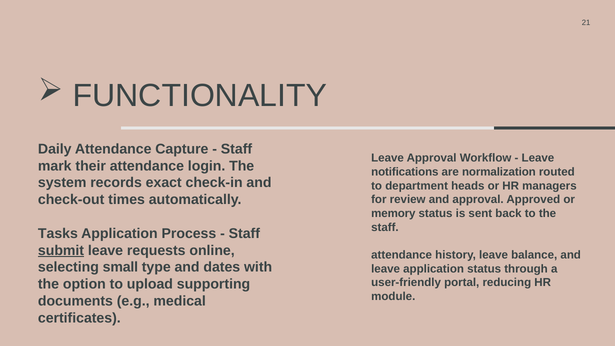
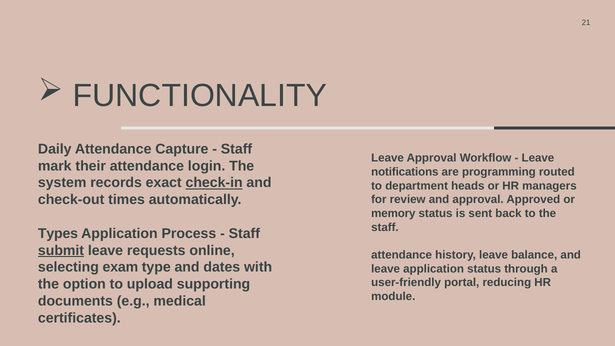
normalization: normalization -> programming
check-in underline: none -> present
Tasks: Tasks -> Types
small: small -> exam
